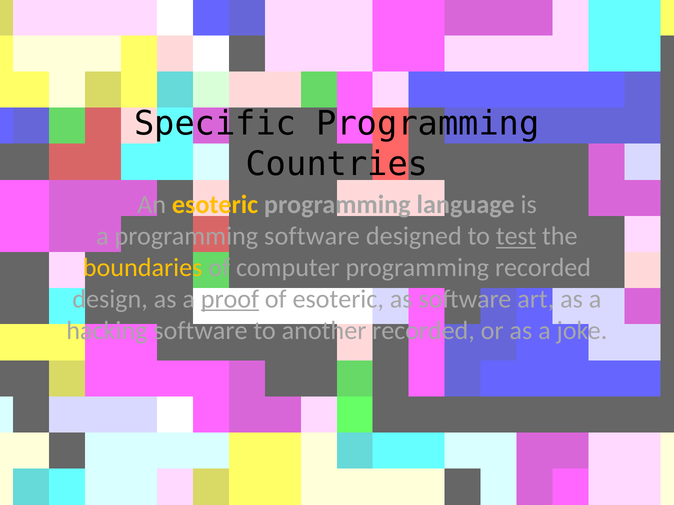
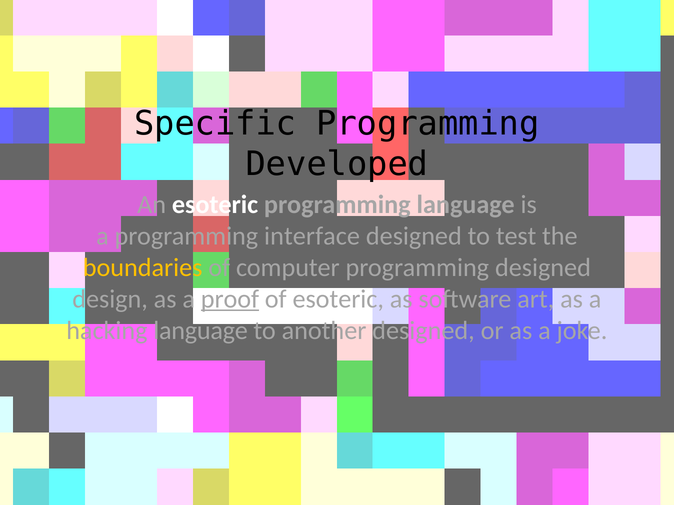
Countries: Countries -> Developed
esoteric at (215, 205) colour: yellow -> white
programming software: software -> interface
test underline: present -> none
programming recorded: recorded -> designed
hacking software: software -> language
another recorded: recorded -> designed
